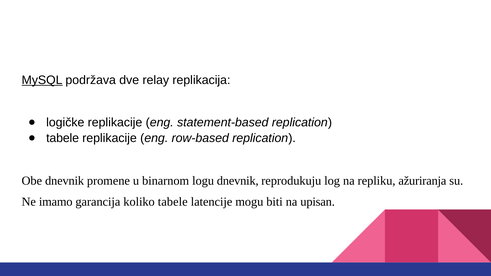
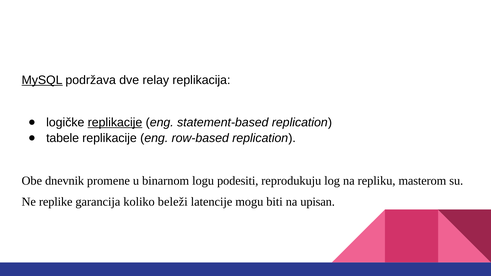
replikacije at (115, 123) underline: none -> present
logu dnevnik: dnevnik -> podesiti
ažuriranja: ažuriranja -> masterom
imamo: imamo -> replike
koliko tabele: tabele -> beleži
